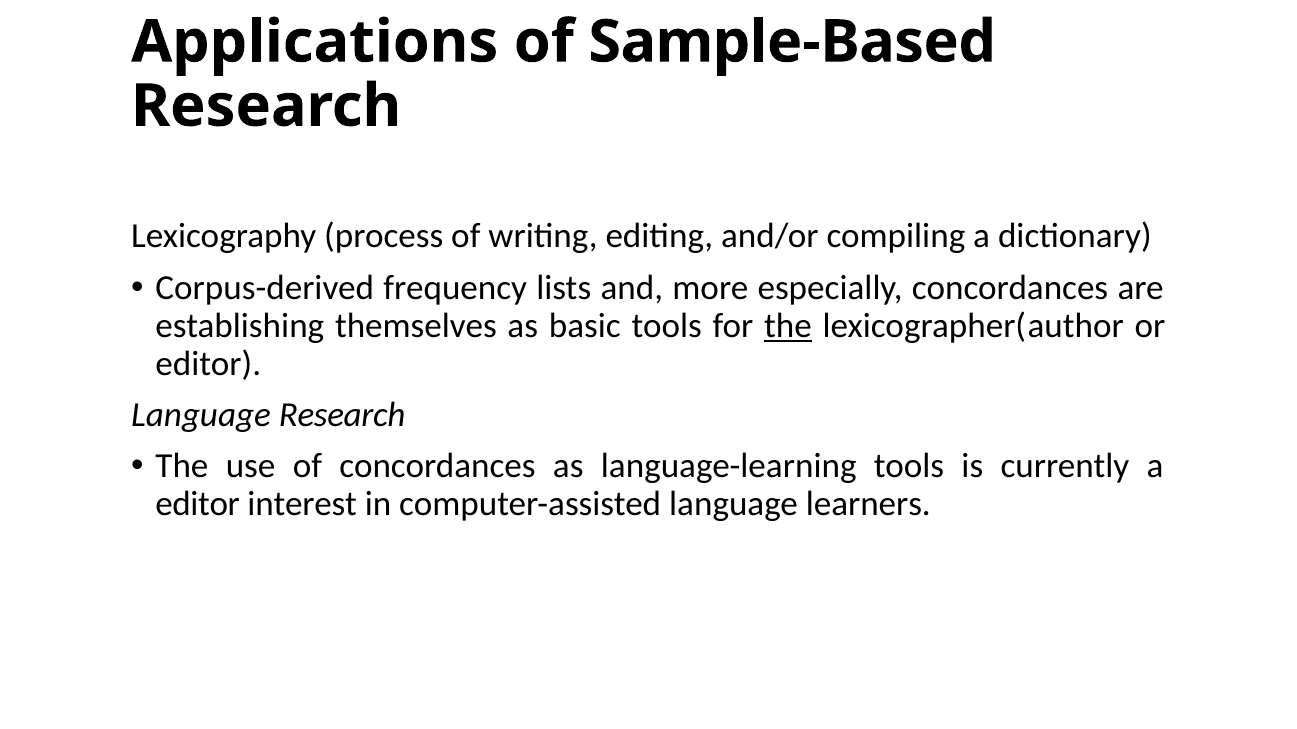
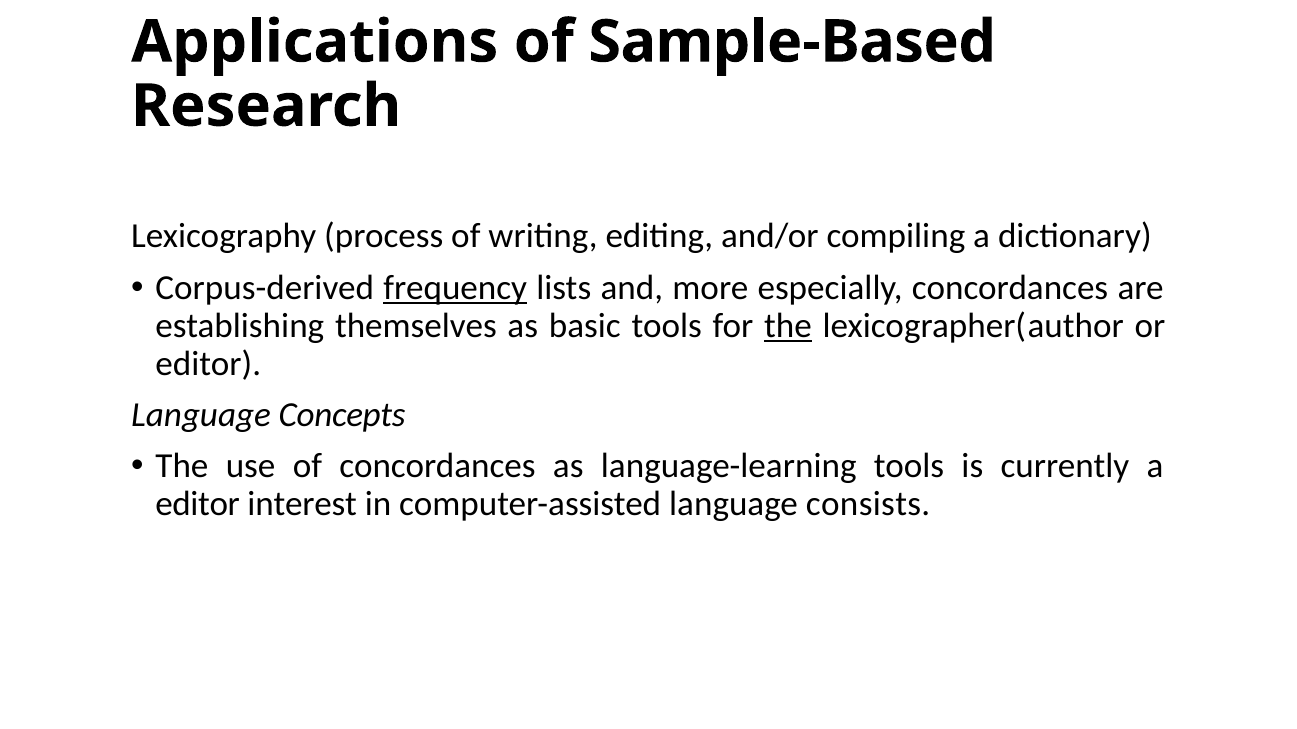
frequency underline: none -> present
Language Research: Research -> Concepts
learners: learners -> consists
